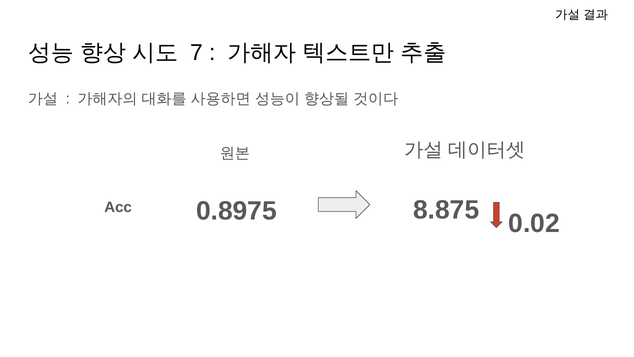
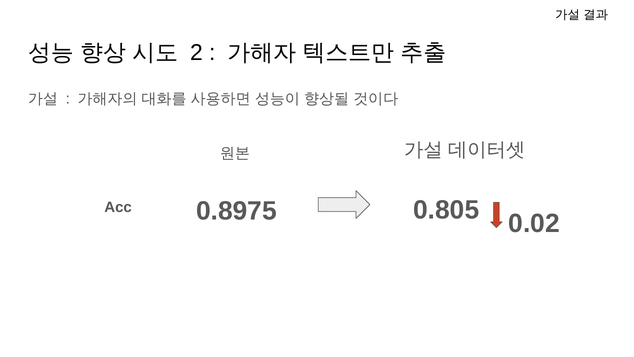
7: 7 -> 2
8.875: 8.875 -> 0.805
